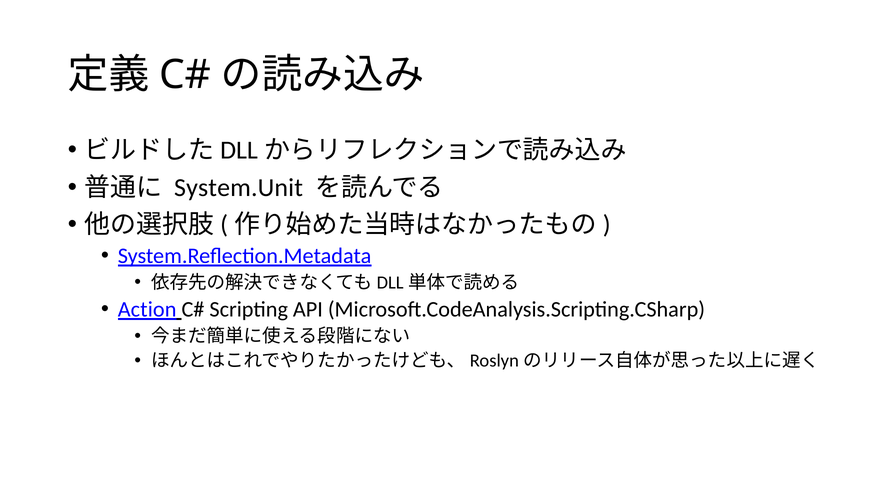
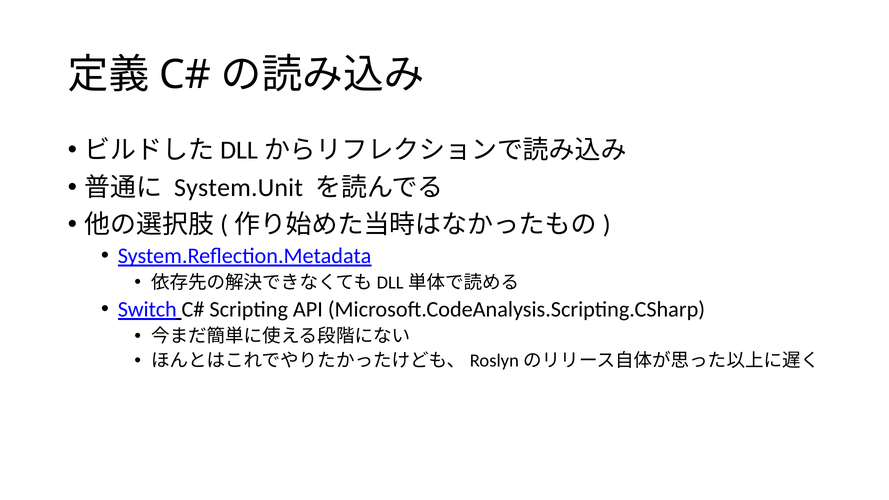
Action: Action -> Switch
